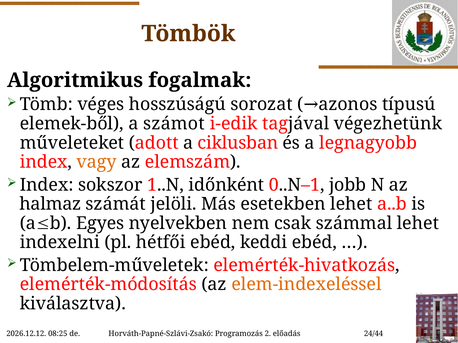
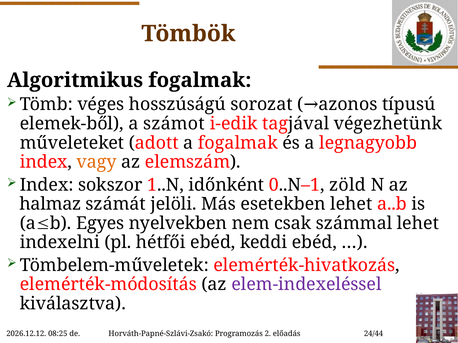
a ciklusban: ciklusban -> fogalmak
jobb: jobb -> zöld
elem-indexeléssel colour: orange -> purple
